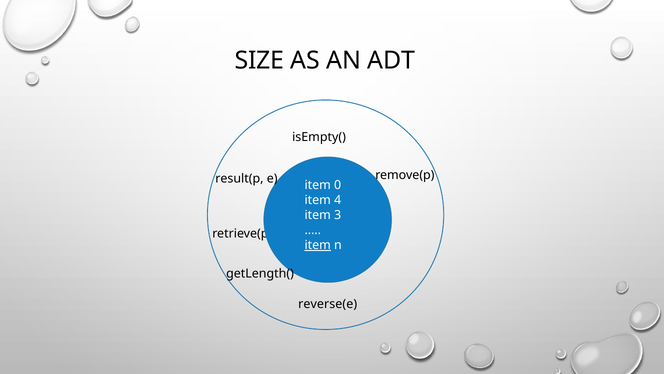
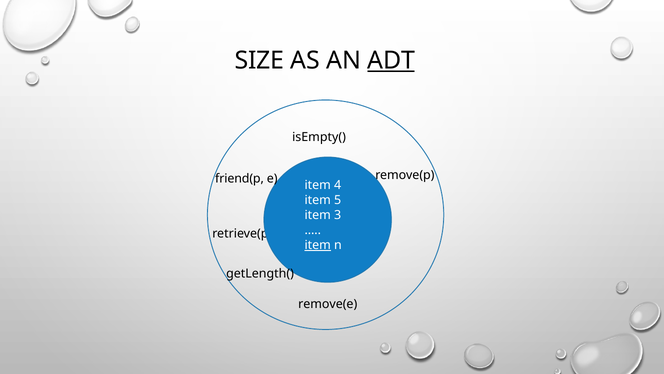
ADT underline: none -> present
result(p: result(p -> friend(p
0: 0 -> 4
4: 4 -> 5
reverse(e: reverse(e -> remove(e
